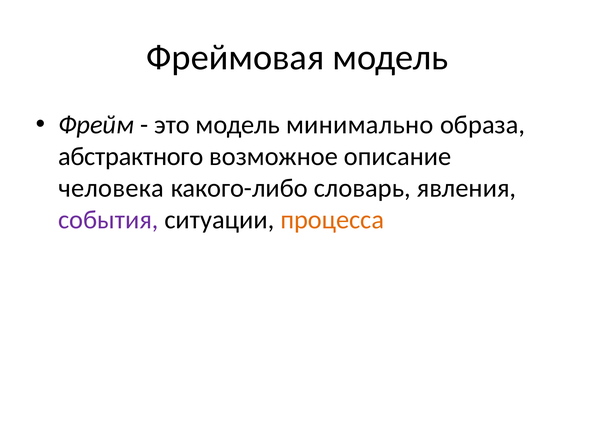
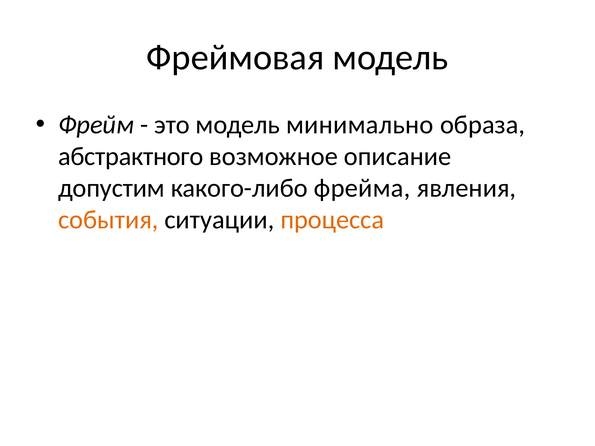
человека: человека -> допустим
словарь: словарь -> фрейма
события colour: purple -> orange
